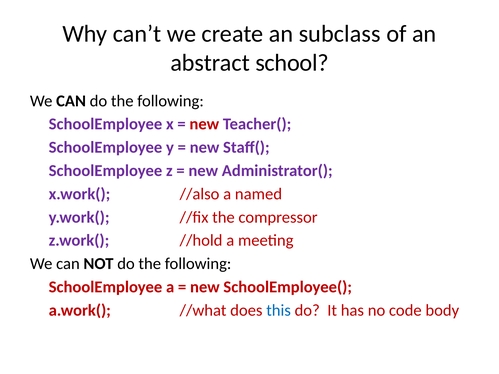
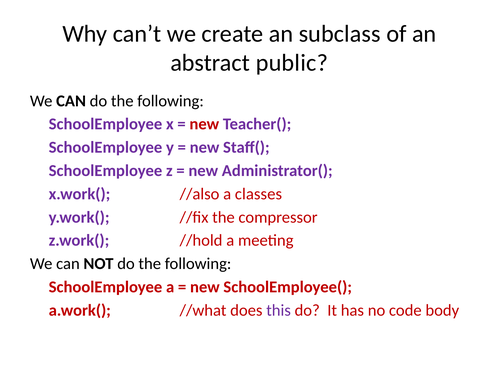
school: school -> public
named: named -> classes
this colour: blue -> purple
